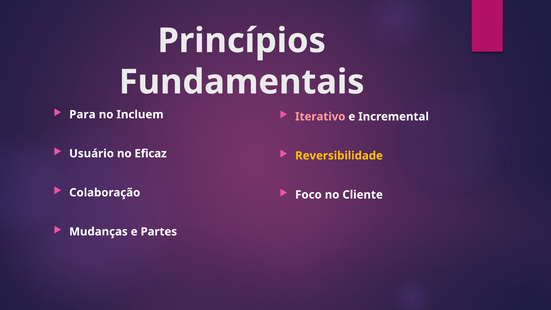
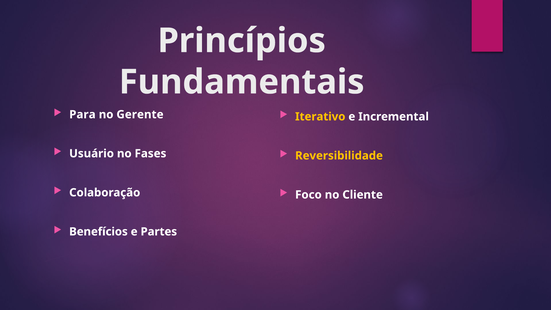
Incluem: Incluem -> Gerente
Iterativo colour: pink -> yellow
Eficaz: Eficaz -> Fases
Mudanças: Mudanças -> Benefícios
